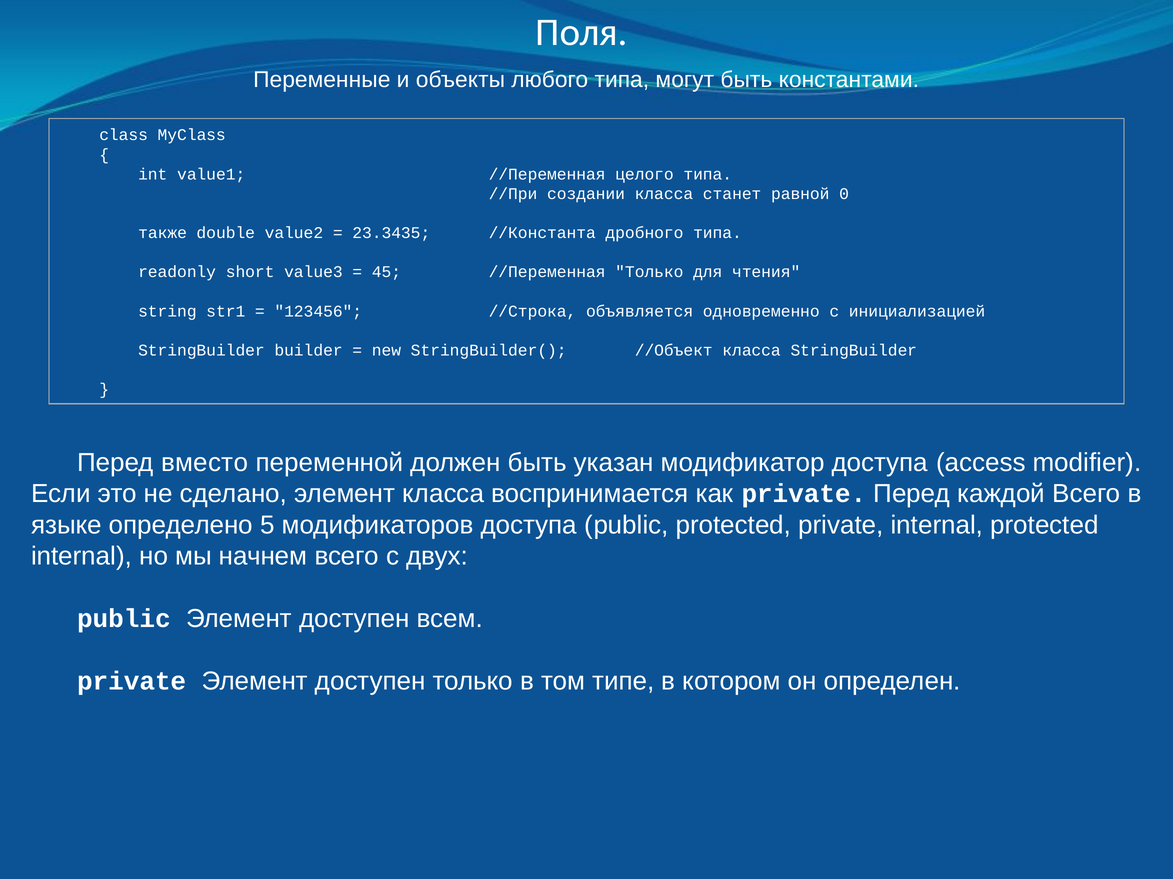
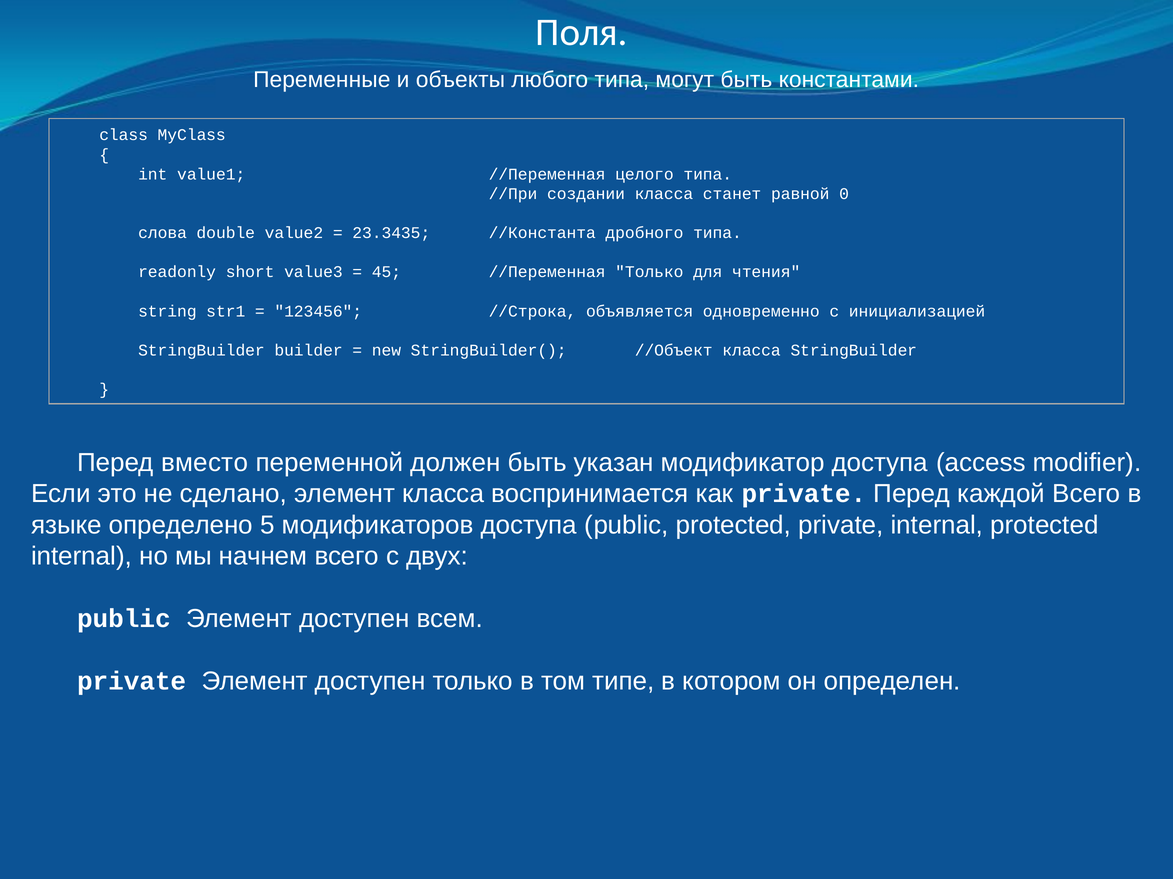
также: также -> слова
